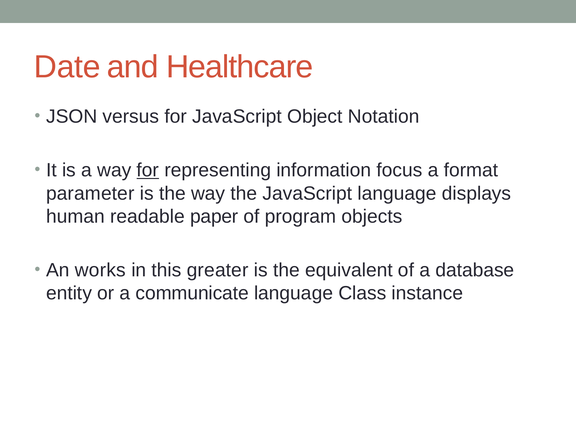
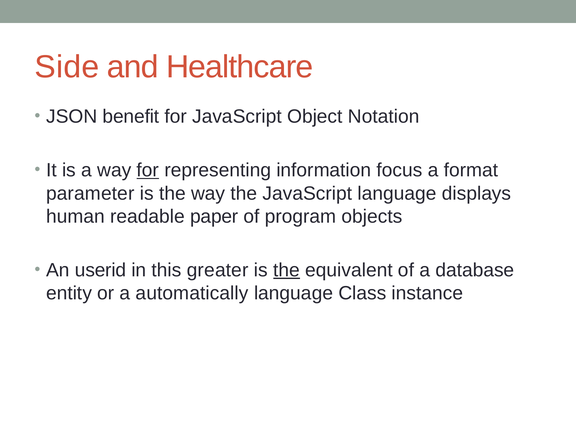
Date: Date -> Side
versus: versus -> benefit
works: works -> userid
the at (287, 270) underline: none -> present
communicate: communicate -> automatically
